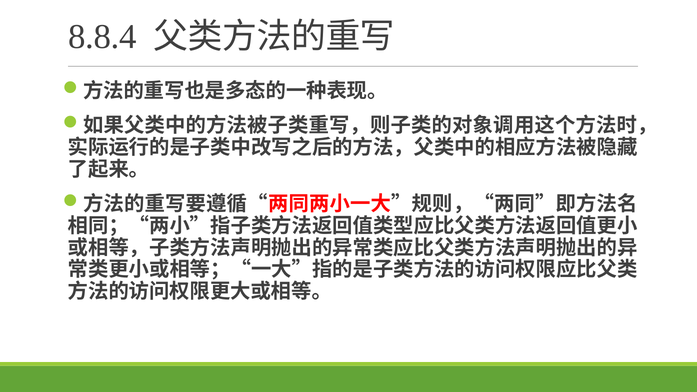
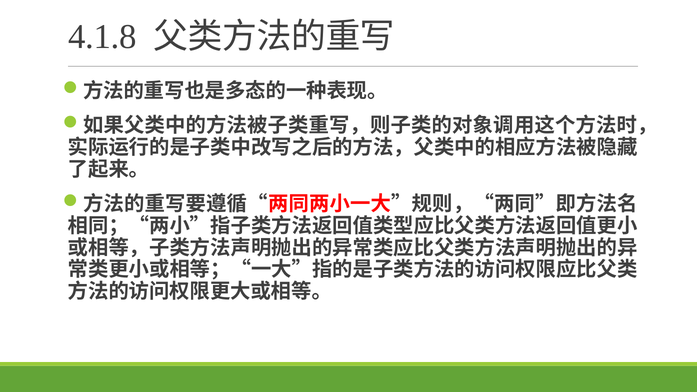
8.8.4: 8.8.4 -> 4.1.8
